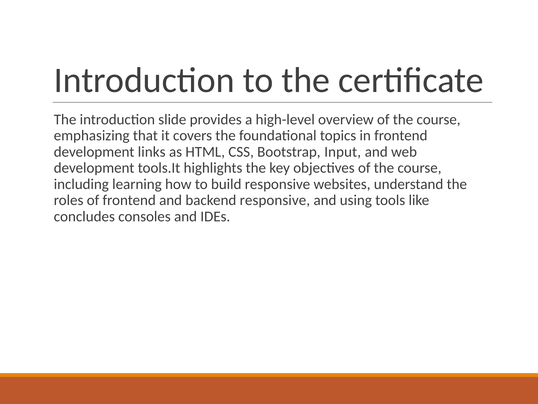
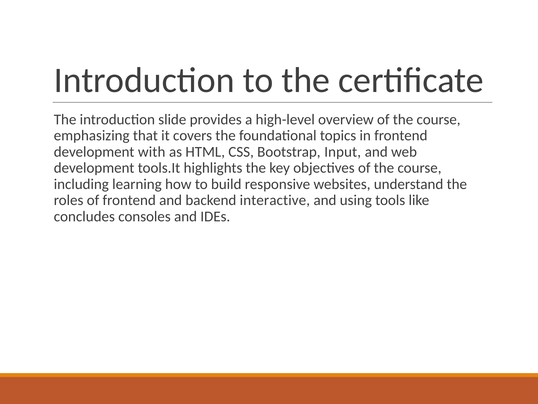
links: links -> with
backend responsive: responsive -> interactive
